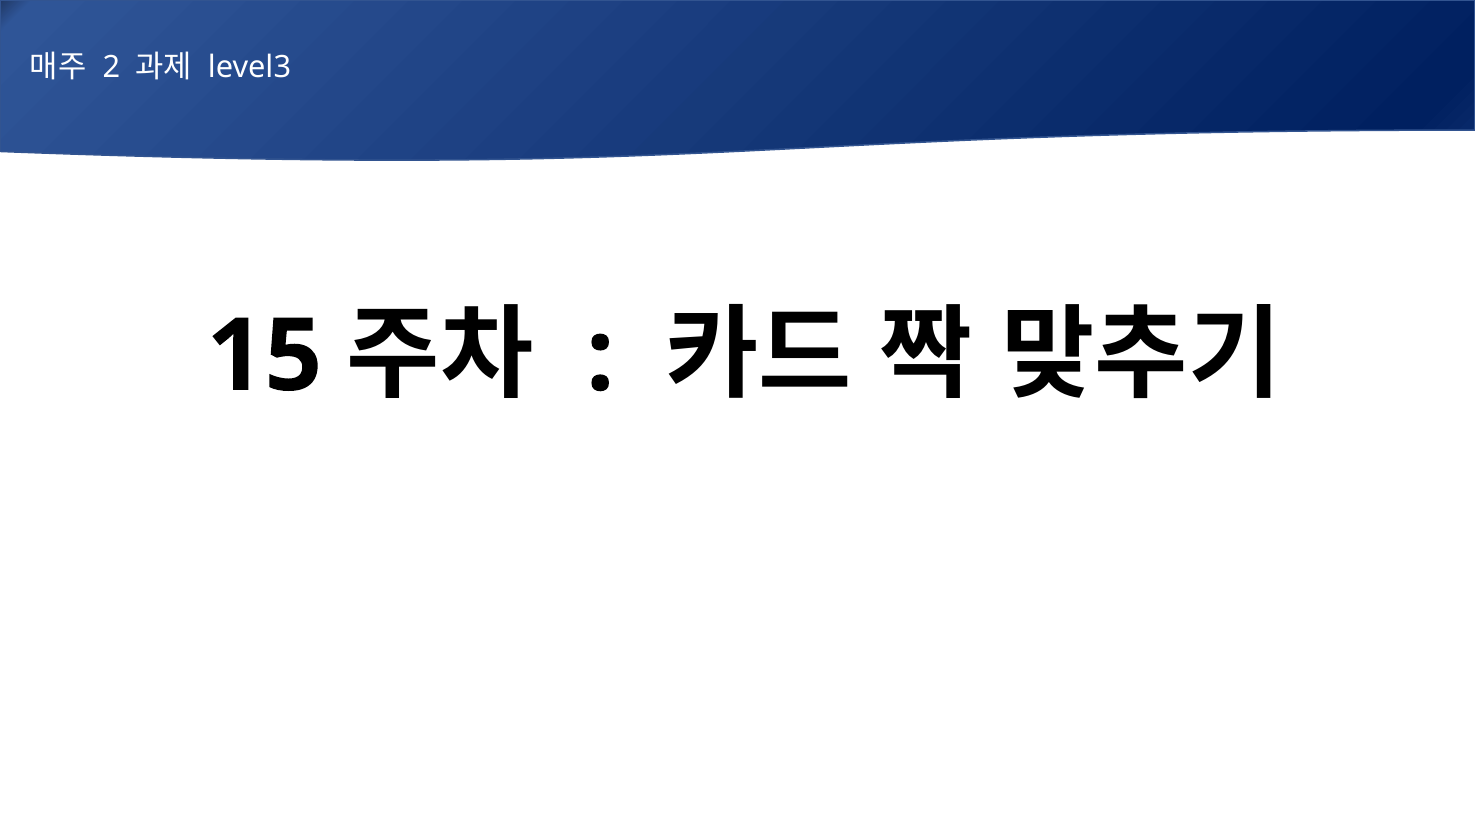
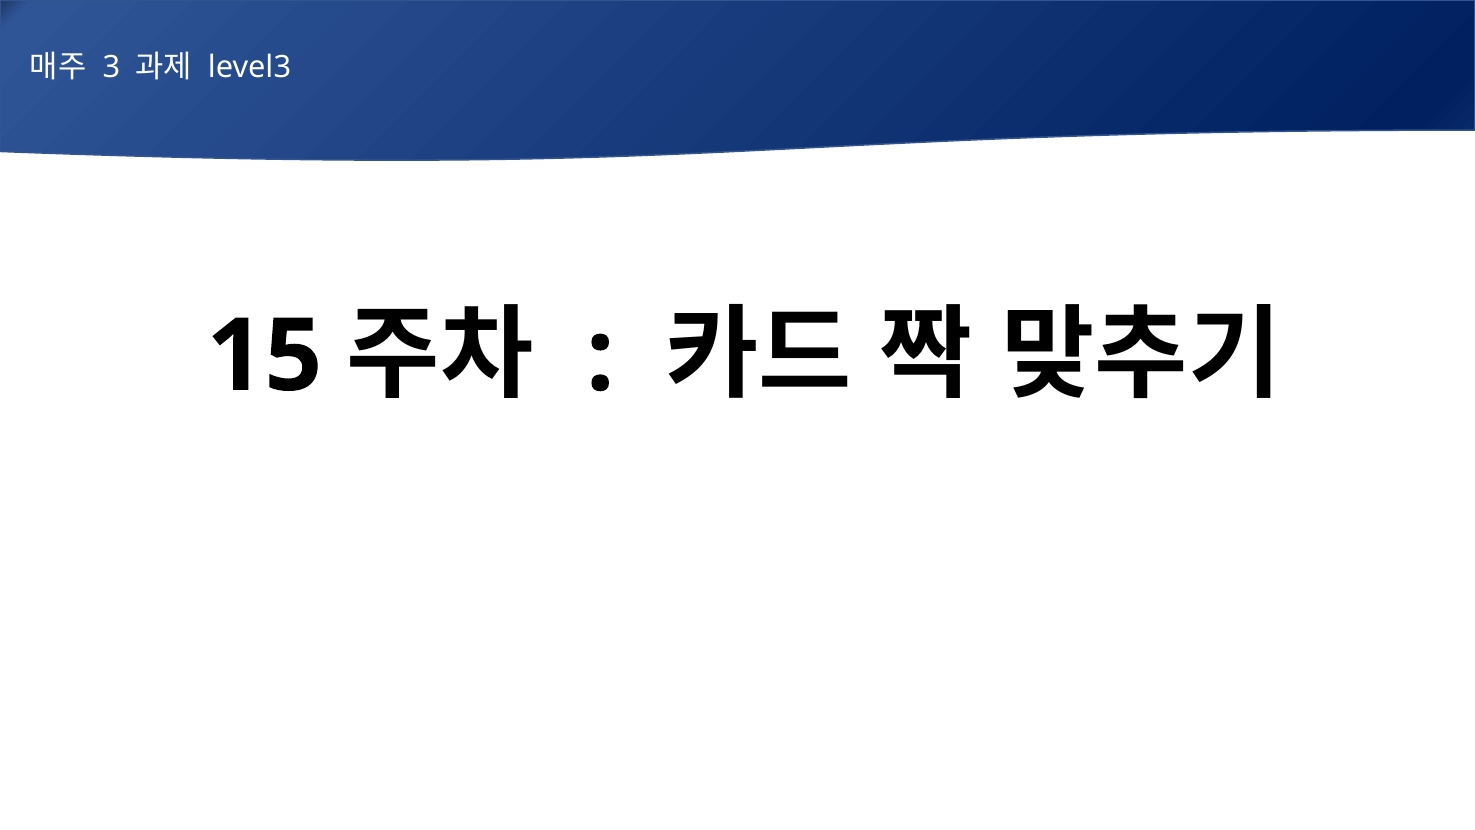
2: 2 -> 3
